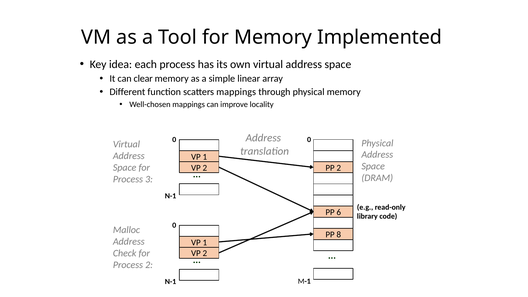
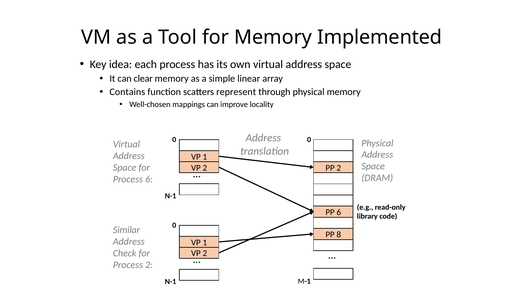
Different: Different -> Contains
scatters mappings: mappings -> represent
Process 3: 3 -> 6
Malloc: Malloc -> Similar
